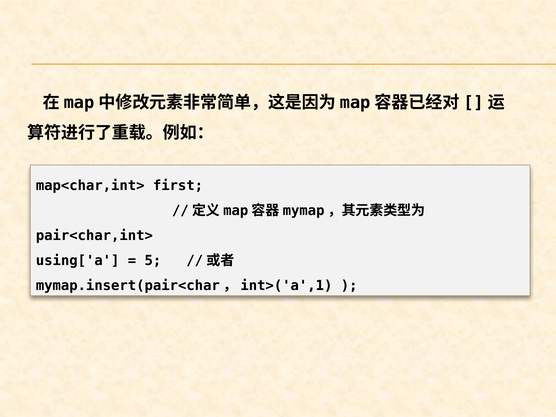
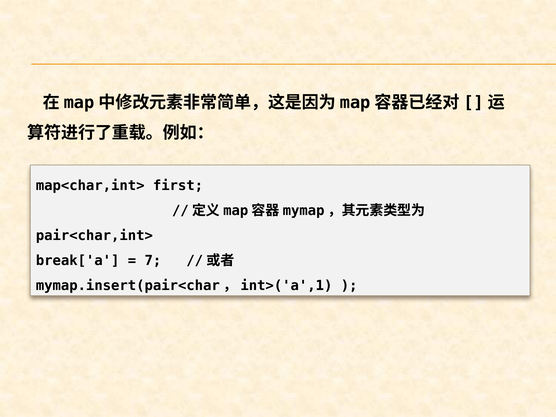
using['a: using['a -> break['a
5: 5 -> 7
